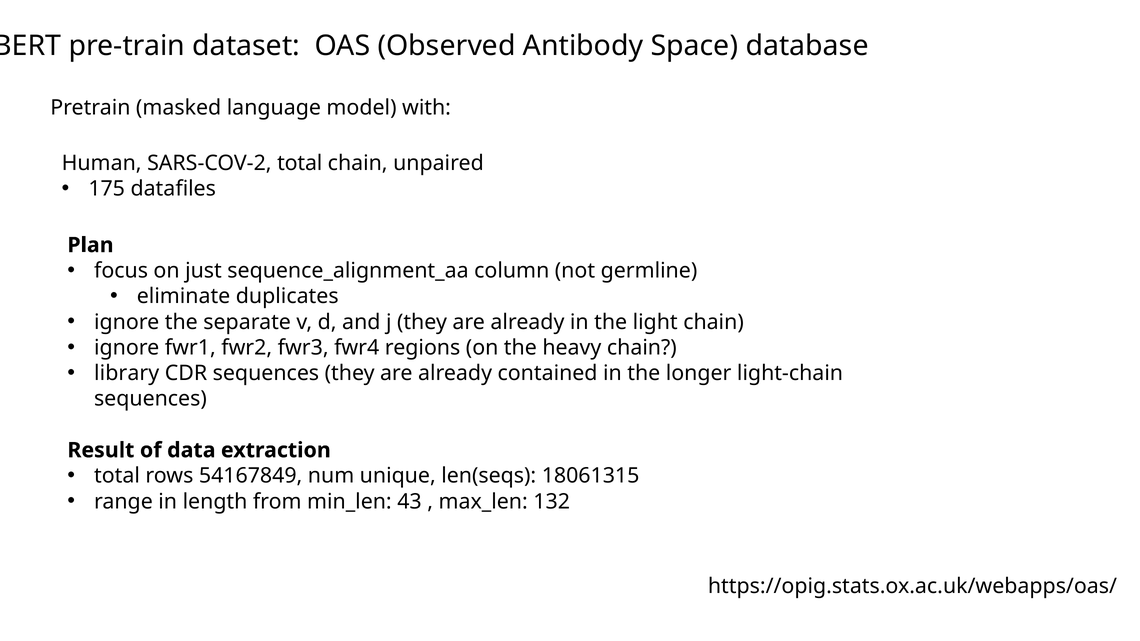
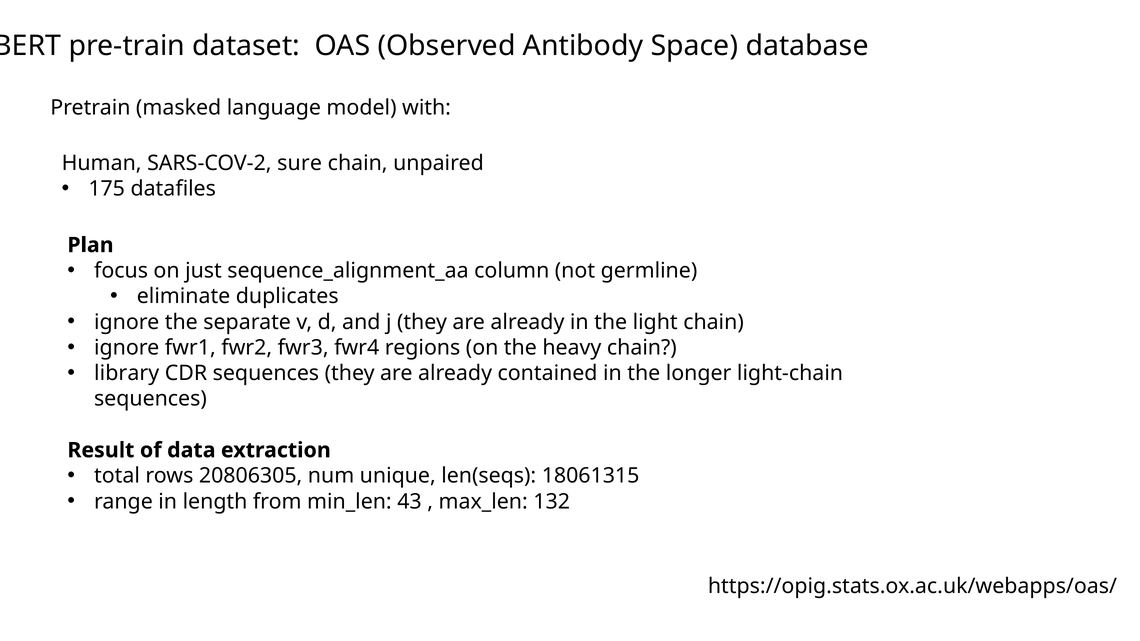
SARS-COV-2 total: total -> sure
54167849: 54167849 -> 20806305
